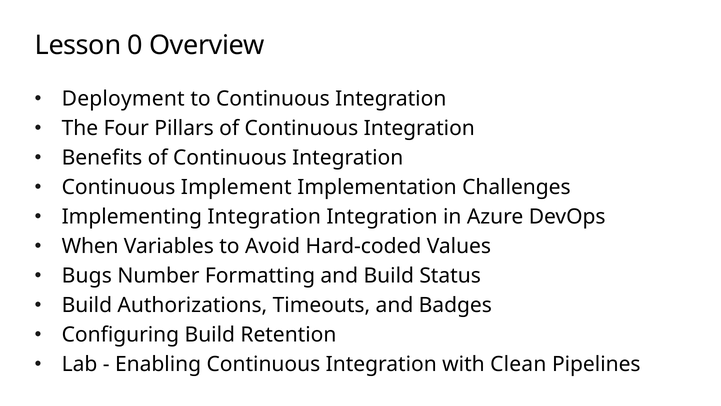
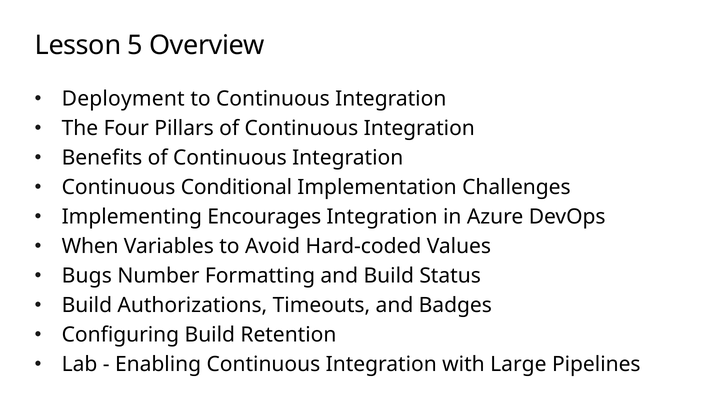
0: 0 -> 5
Implement: Implement -> Conditional
Implementing Integration: Integration -> Encourages
Clean: Clean -> Large
